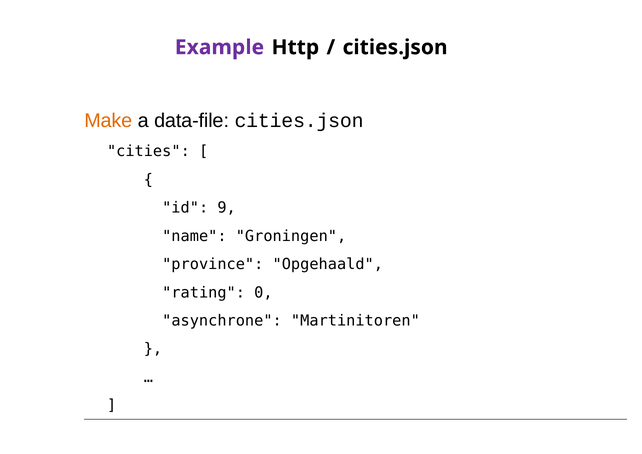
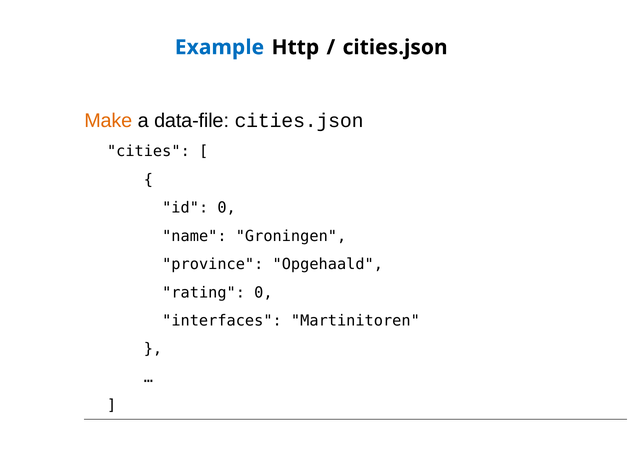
Example colour: purple -> blue
id 9: 9 -> 0
asynchrone: asynchrone -> interfaces
